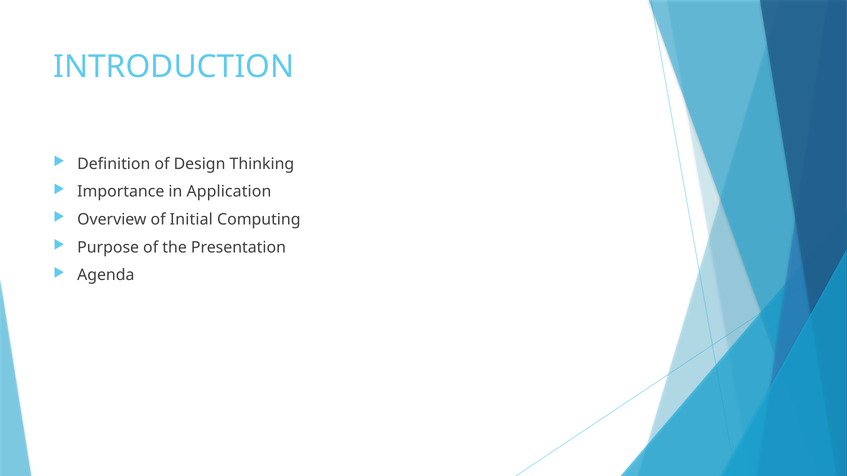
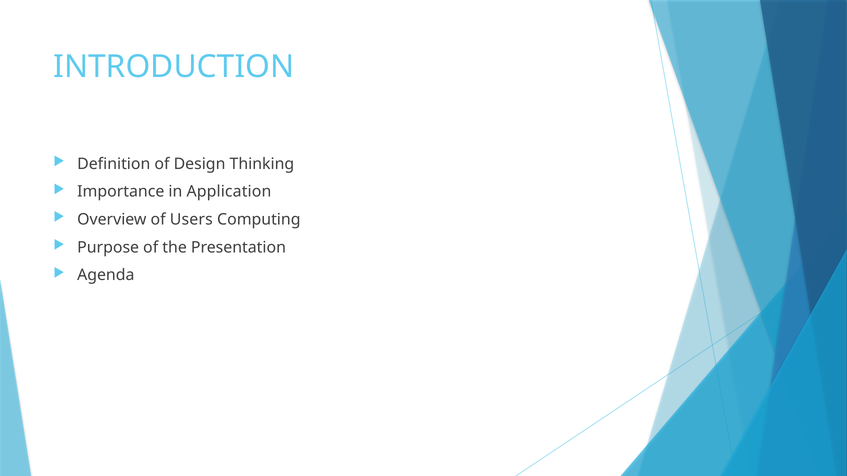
Initial: Initial -> Users
